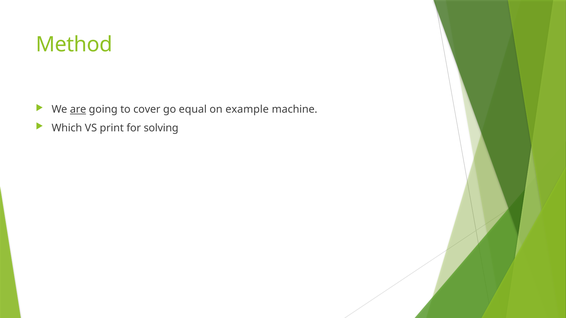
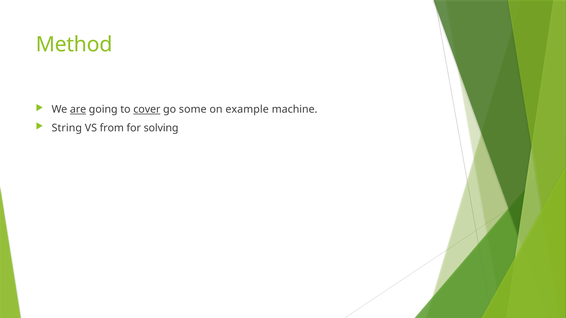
cover underline: none -> present
equal: equal -> some
Which: Which -> String
print: print -> from
